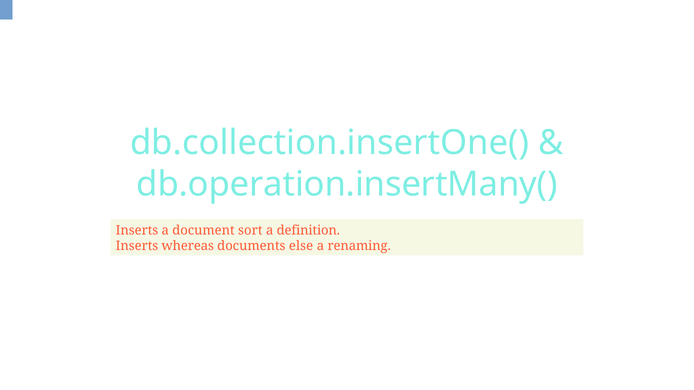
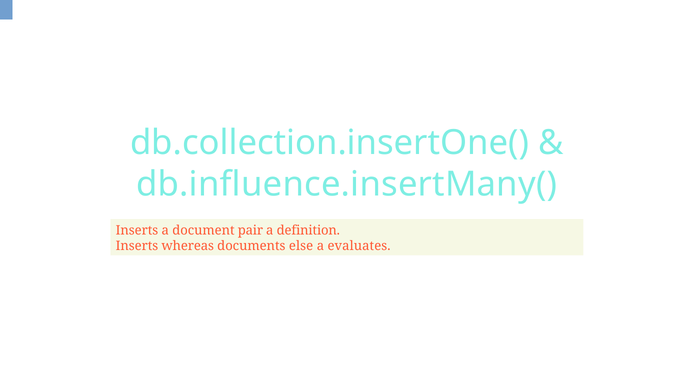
db.operation.insertMany(: db.operation.insertMany( -> db.influence.insertMany(
sort: sort -> pair
renaming: renaming -> evaluates
